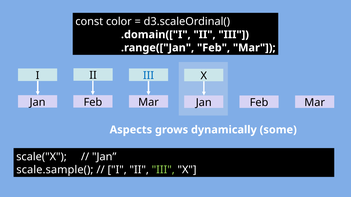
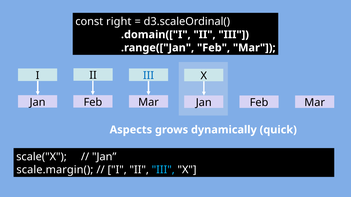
color: color -> right
some: some -> quick
scale.sample(: scale.sample( -> scale.margin(
III at (163, 170) colour: light green -> light blue
